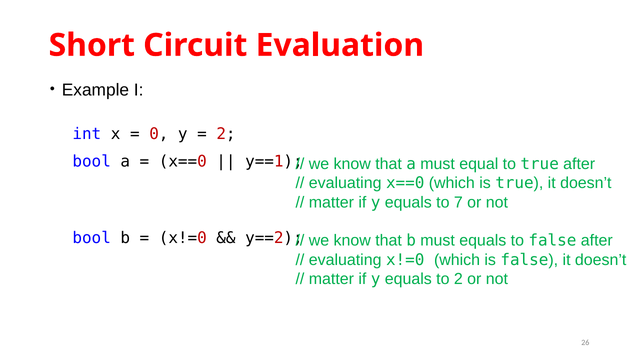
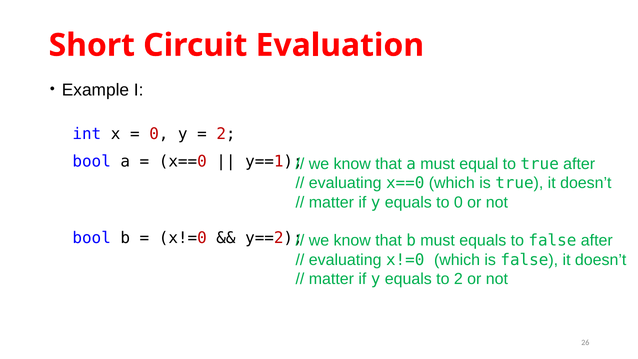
to 7: 7 -> 0
